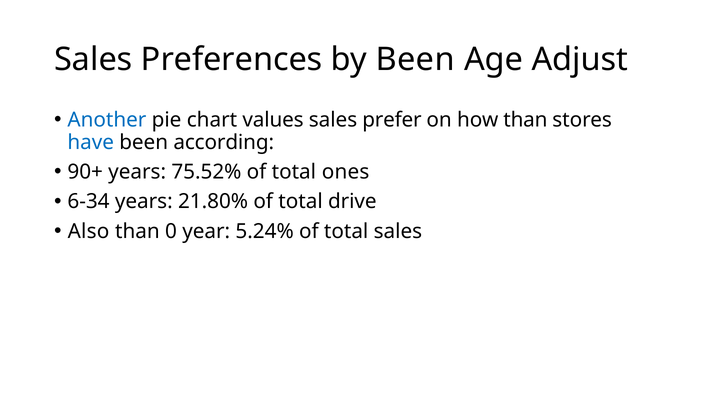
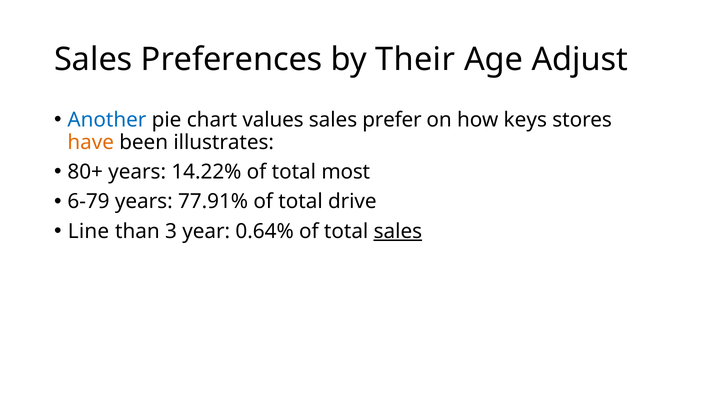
by Been: Been -> Their
how than: than -> keys
have colour: blue -> orange
according: according -> illustrates
90+: 90+ -> 80+
75.52%: 75.52% -> 14.22%
ones: ones -> most
6-34: 6-34 -> 6-79
21.80%: 21.80% -> 77.91%
Also: Also -> Line
0: 0 -> 3
5.24%: 5.24% -> 0.64%
sales at (398, 232) underline: none -> present
